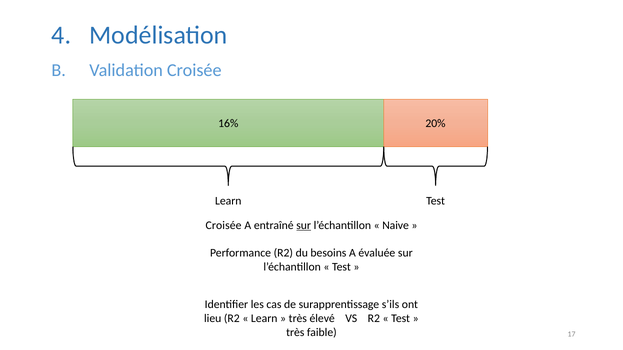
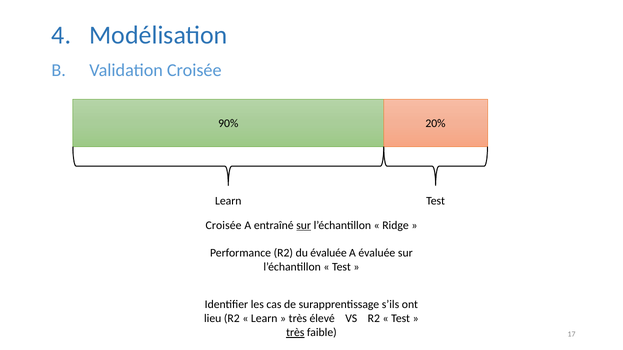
16%: 16% -> 90%
Naive: Naive -> Ridge
du besoins: besoins -> évaluée
très at (295, 333) underline: none -> present
